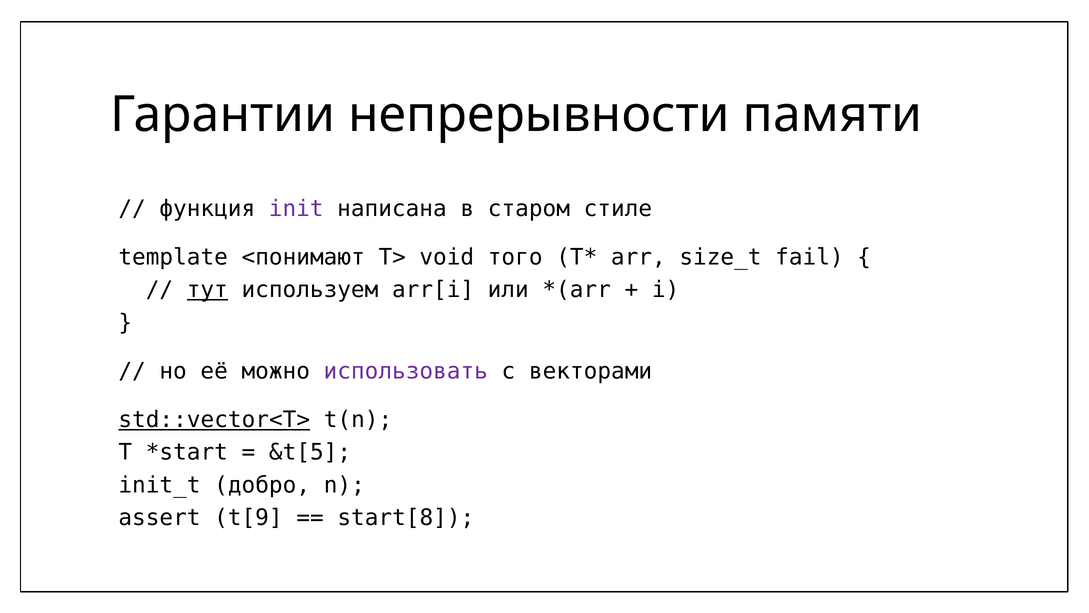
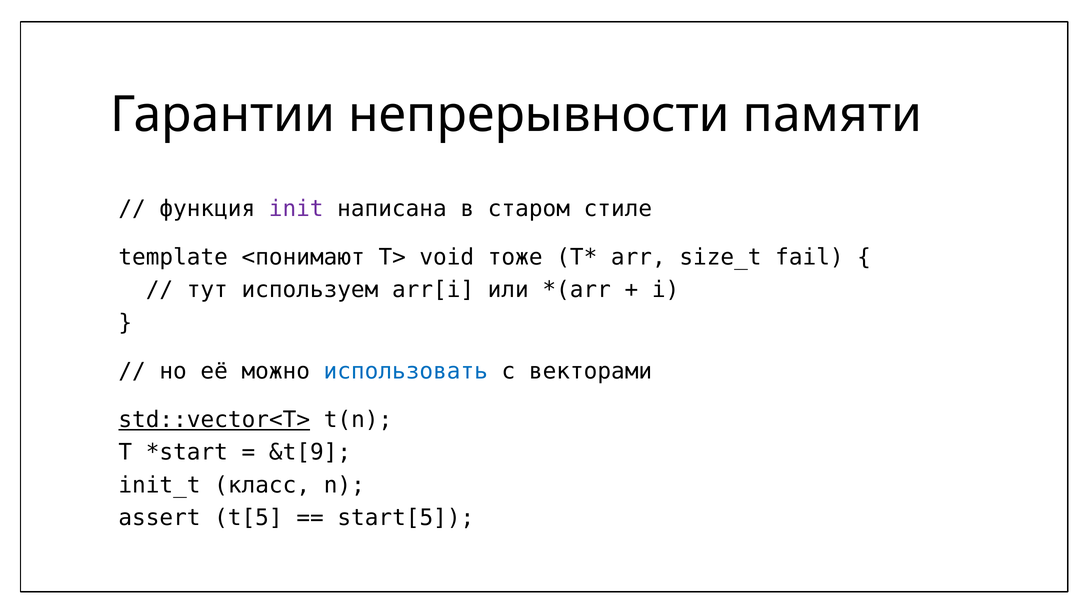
того: того -> тоже
тут underline: present -> none
использовать colour: purple -> blue
&t[5: &t[5 -> &t[9
добро: добро -> класс
t[9: t[9 -> t[5
start[8: start[8 -> start[5
